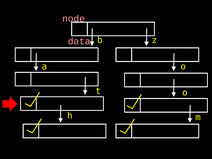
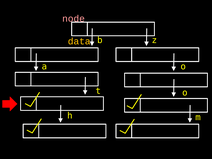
data colour: pink -> yellow
